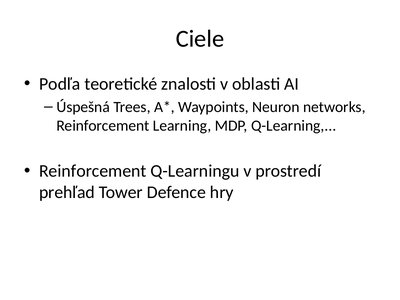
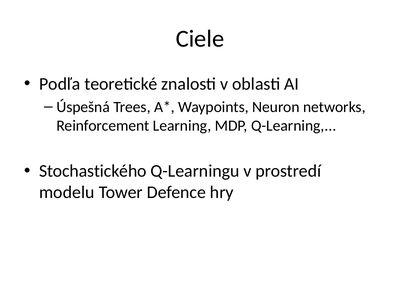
Reinforcement at (93, 171): Reinforcement -> Stochastického
prehľad: prehľad -> modelu
